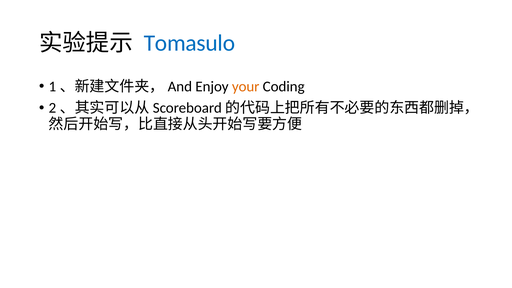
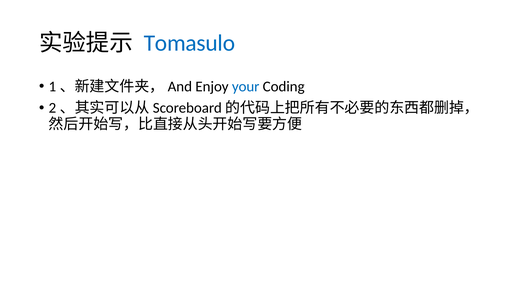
your colour: orange -> blue
